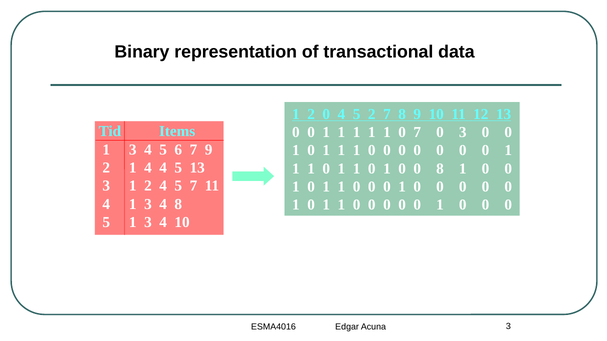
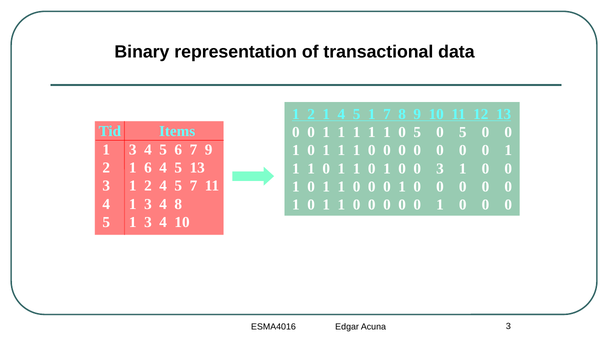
1 2 0: 0 -> 1
4 5 2: 2 -> 1
1 0 7: 7 -> 5
3 at (463, 132): 3 -> 5
1 4: 4 -> 6
0 8: 8 -> 3
